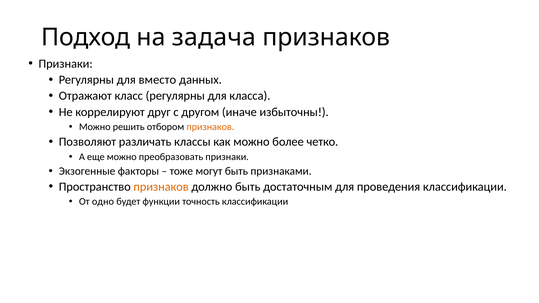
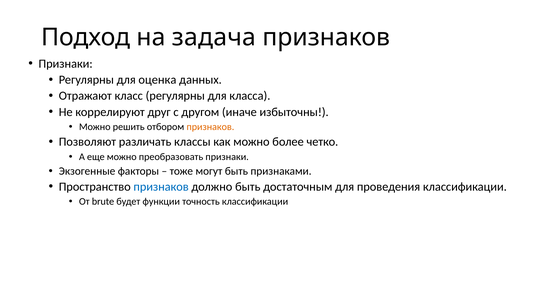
вместо: вместо -> оценка
признаков at (161, 187) colour: orange -> blue
одно: одно -> brute
